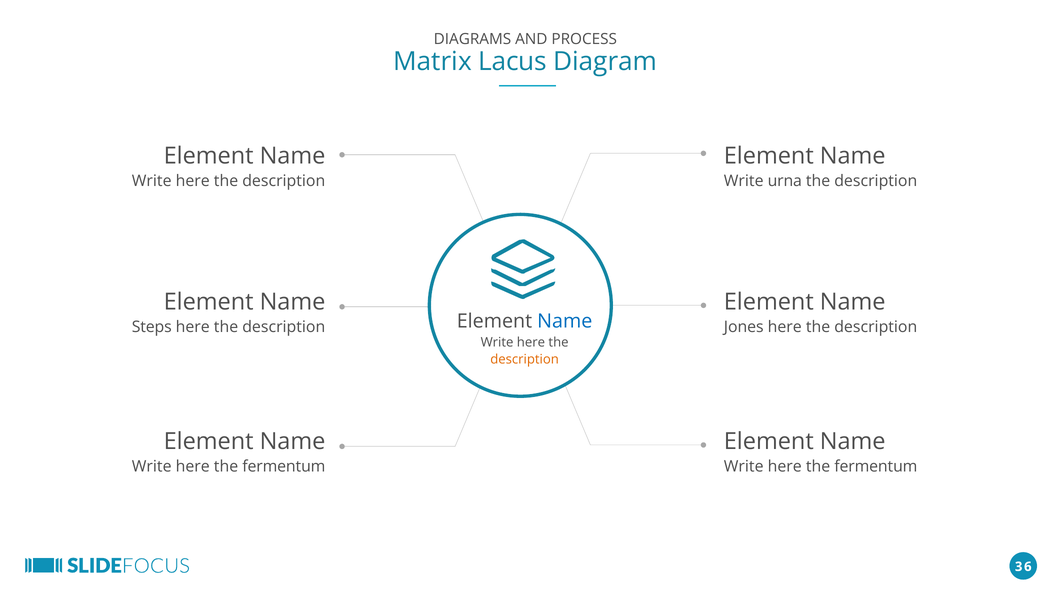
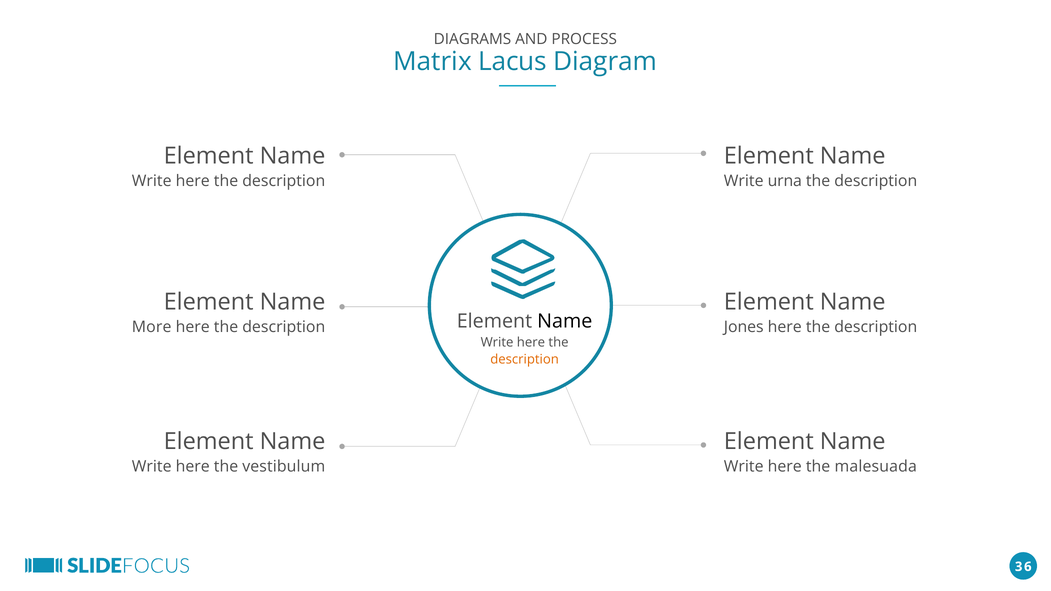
Name at (565, 322) colour: blue -> black
Steps: Steps -> More
fermentum at (284, 467): fermentum -> vestibulum
fermentum at (876, 467): fermentum -> malesuada
